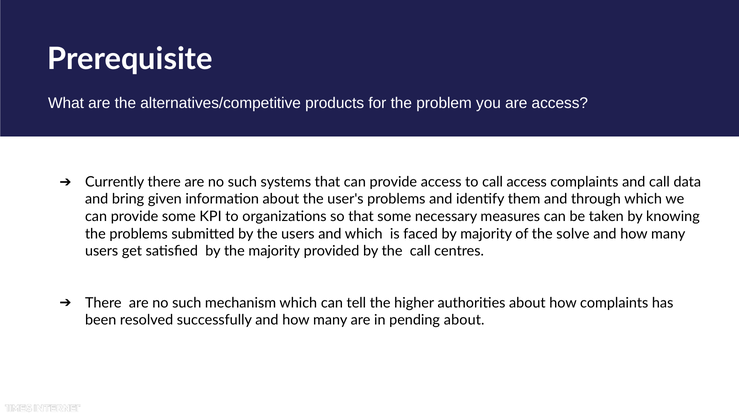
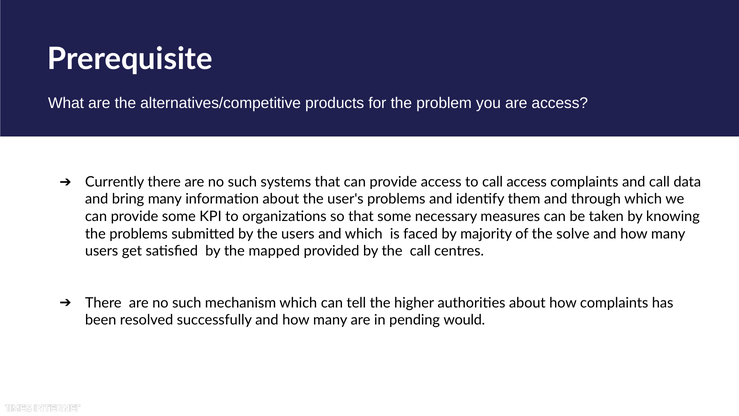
bring given: given -> many
the majority: majority -> mapped
pending about: about -> would
